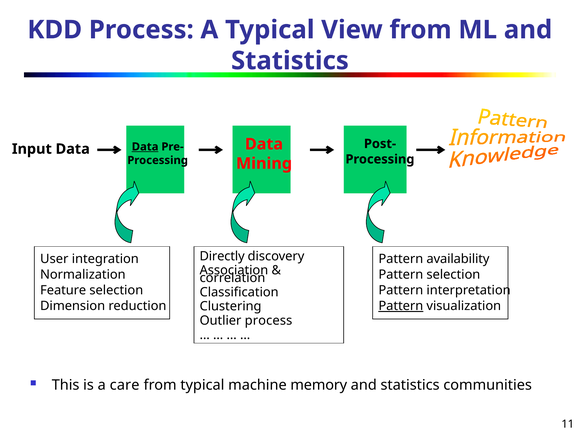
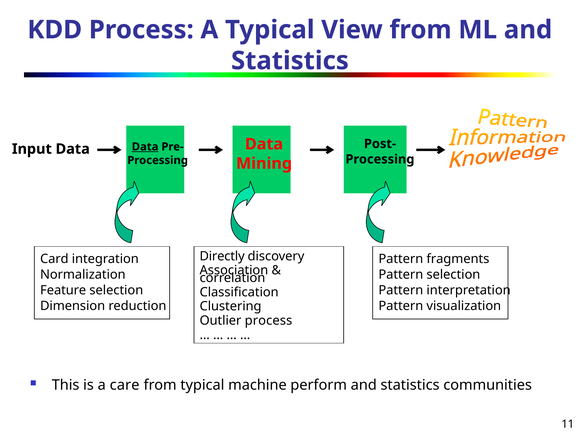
User: User -> Card
availability: availability -> fragments
Pattern at (401, 306) underline: present -> none
memory: memory -> perform
